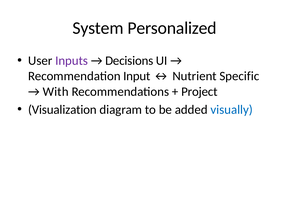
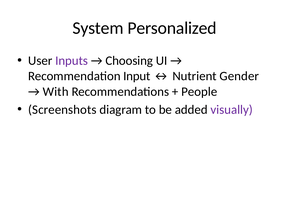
Decisions: Decisions -> Choosing
Specific: Specific -> Gender
Project: Project -> People
Visualization: Visualization -> Screenshots
visually colour: blue -> purple
